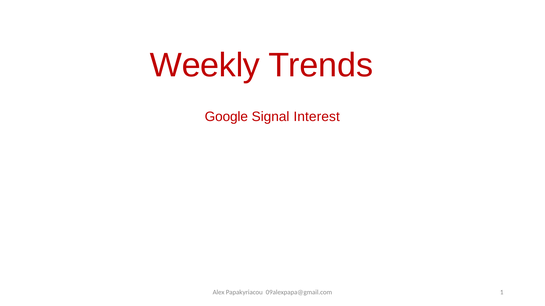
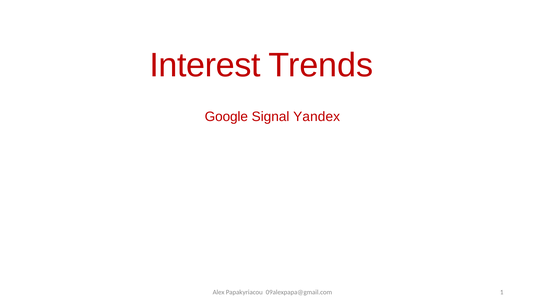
Weekly: Weekly -> Interest
Interest: Interest -> Yandex
